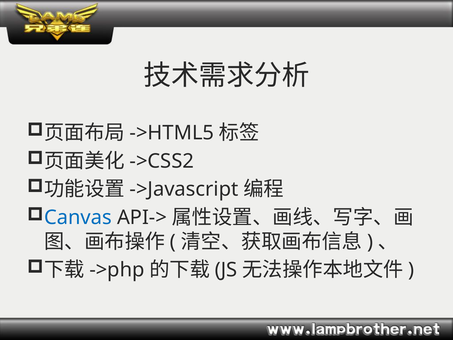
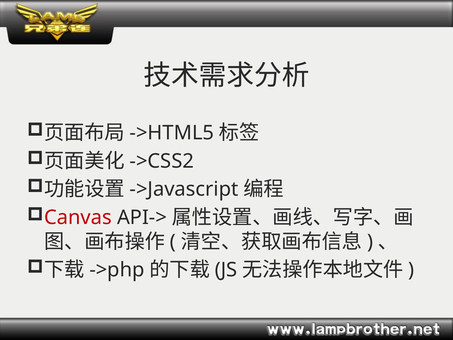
Canvas colour: blue -> red
